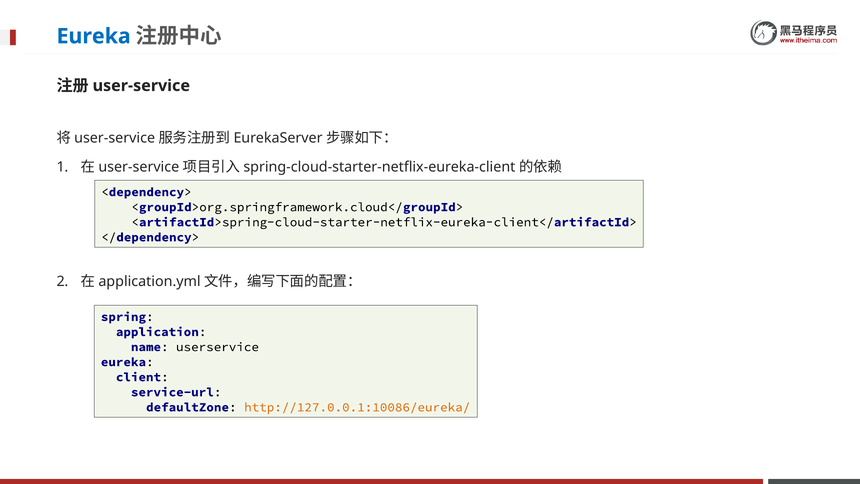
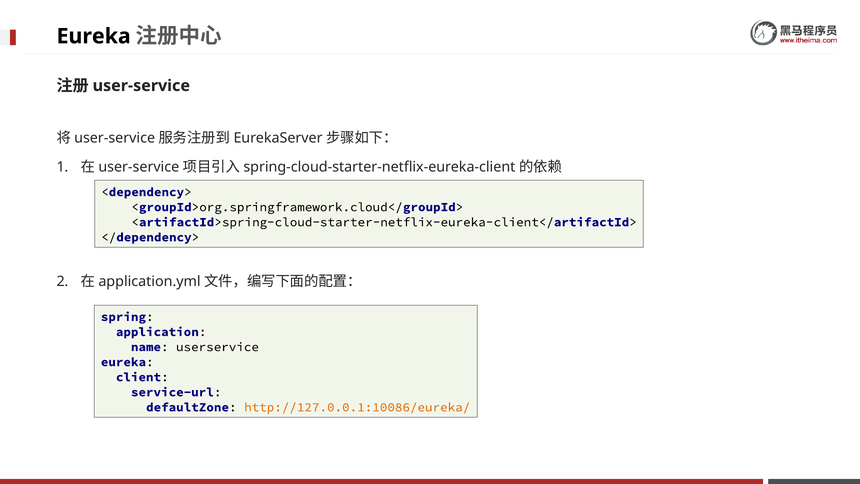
Eureka at (94, 36) colour: blue -> black
